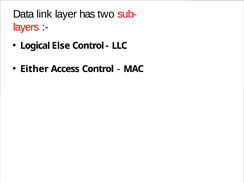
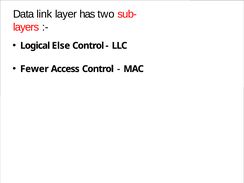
Either: Either -> Fewer
